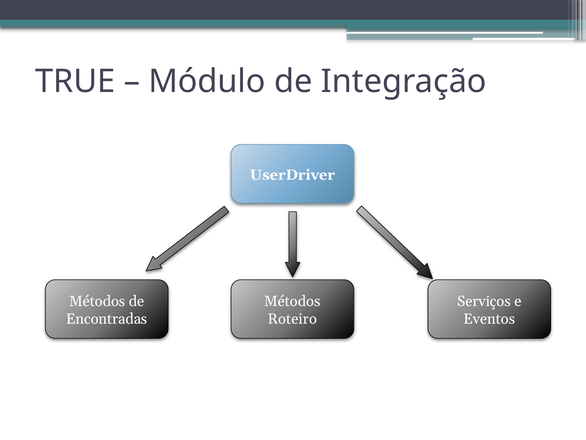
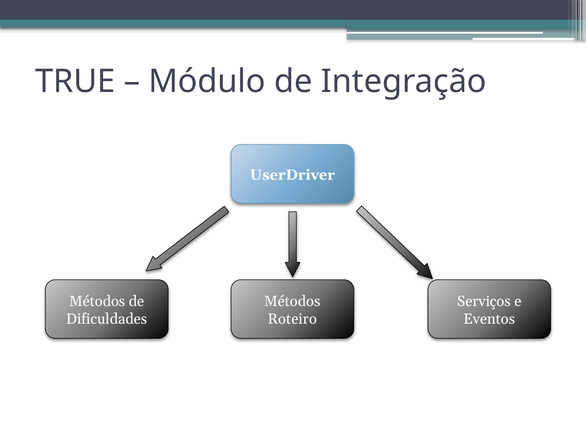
Encontradas: Encontradas -> Dificuldades
